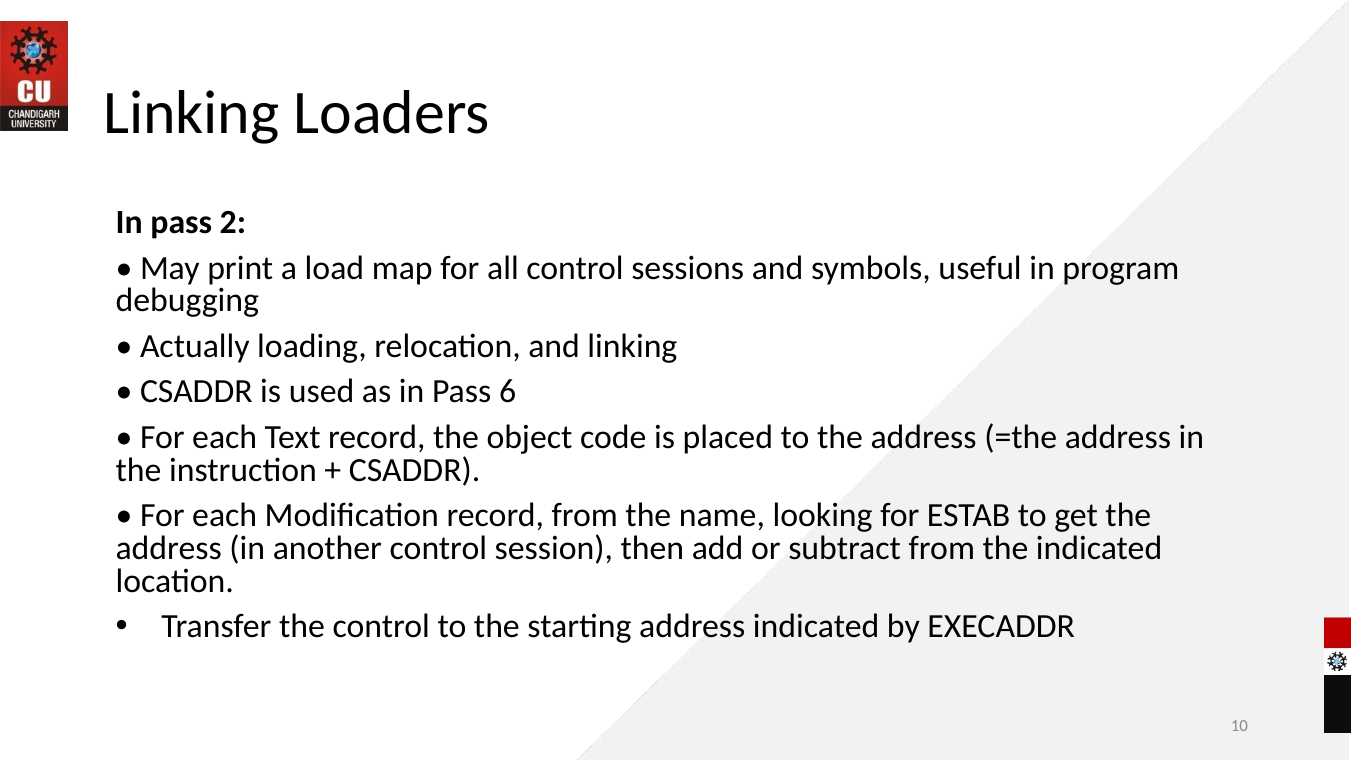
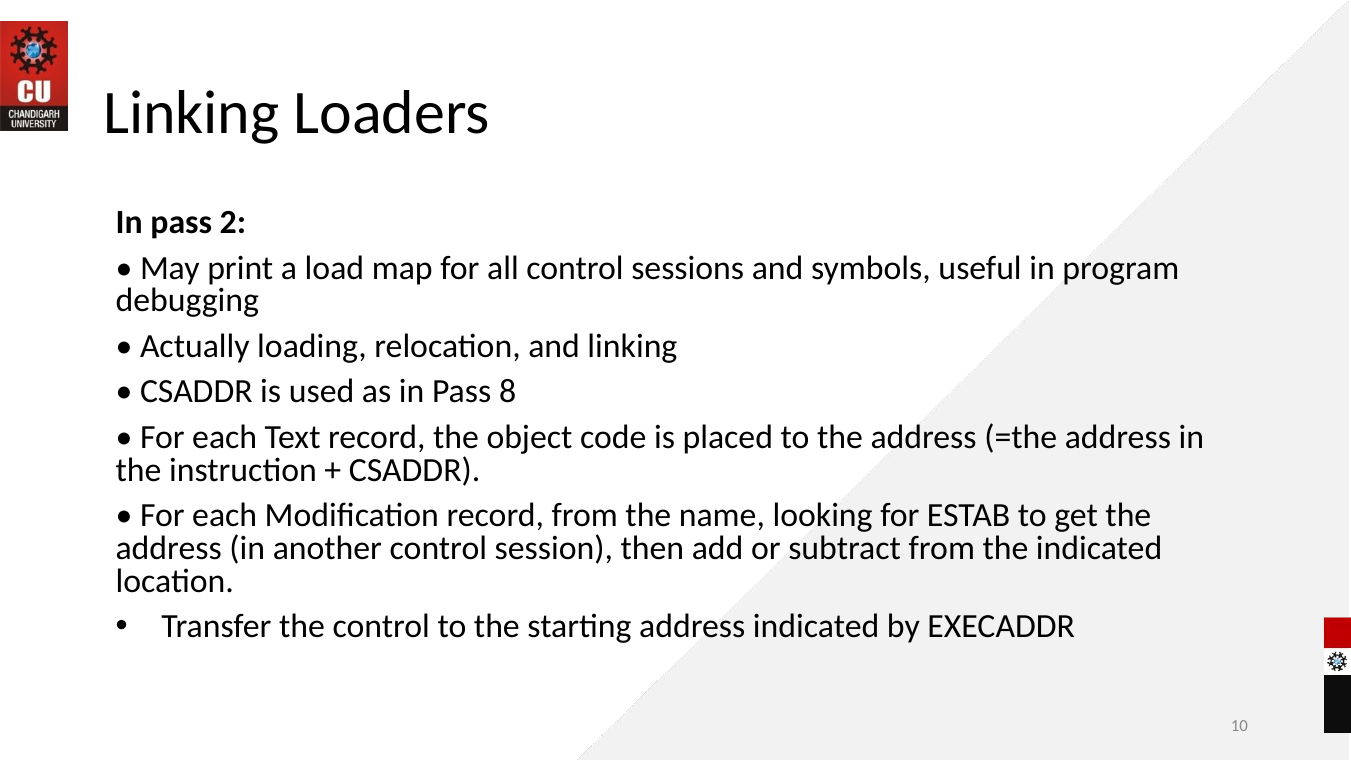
6: 6 -> 8
